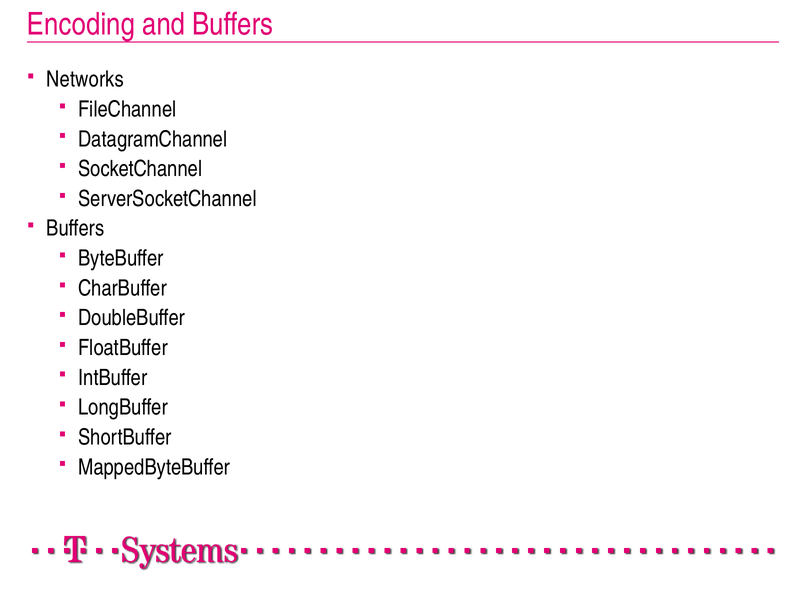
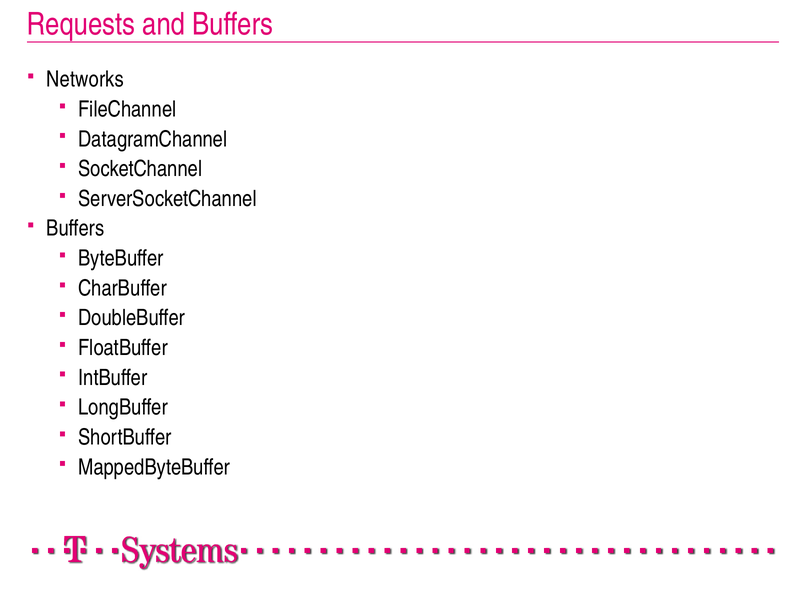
Encoding: Encoding -> Requests
